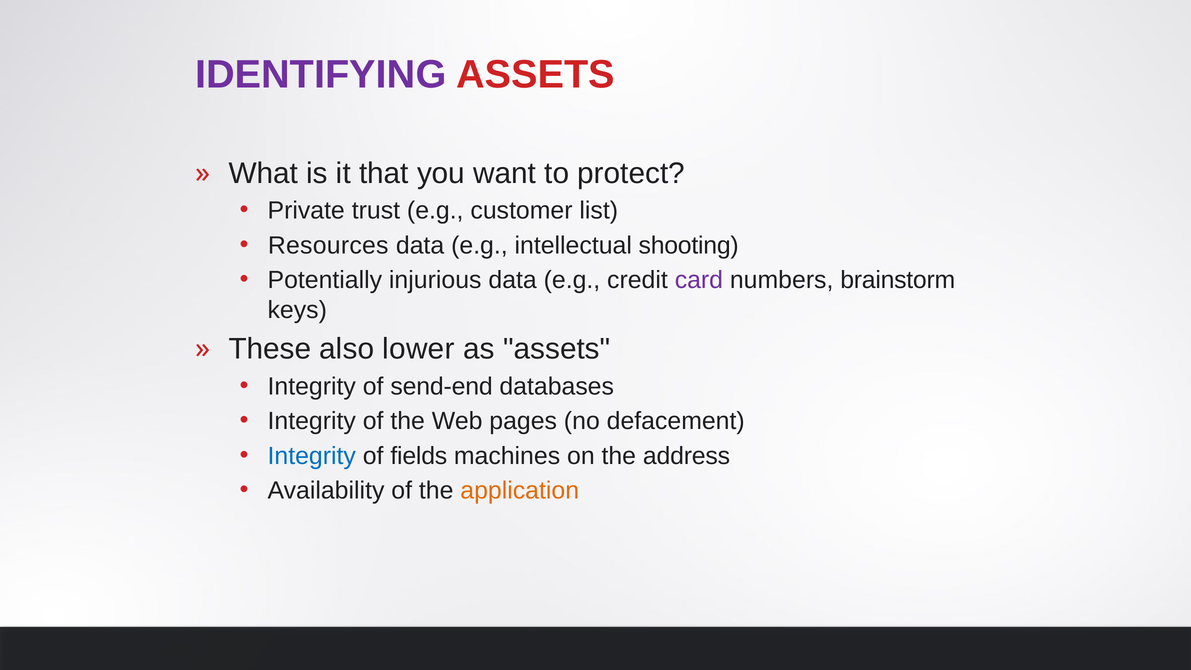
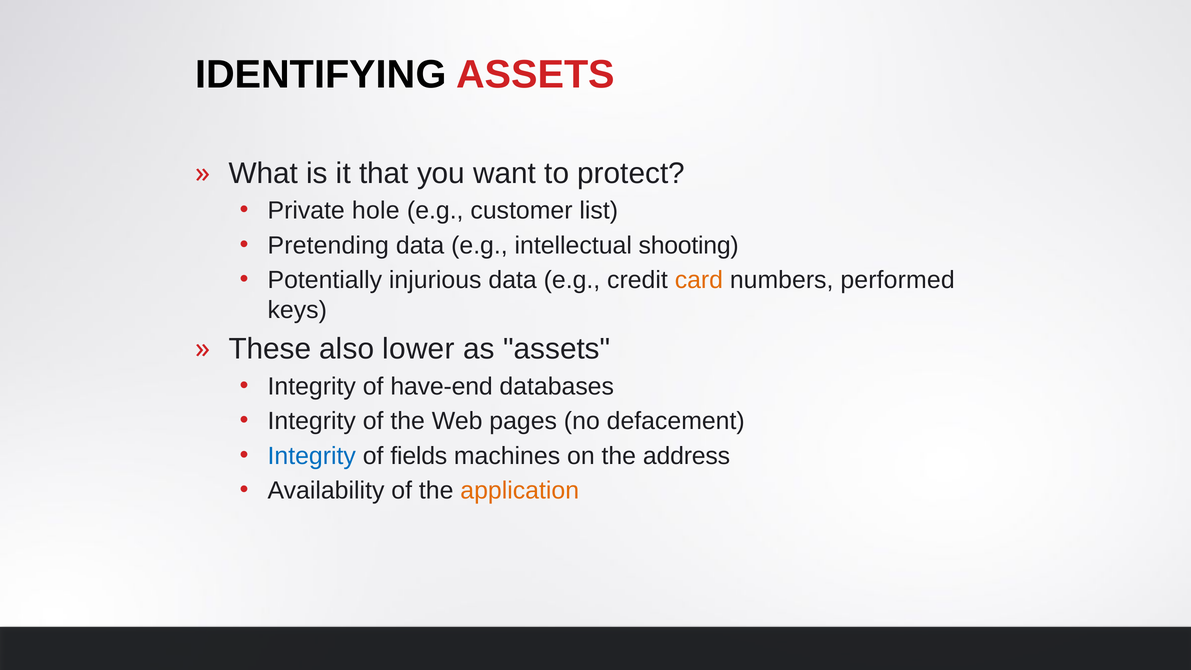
IDENTIFYING colour: purple -> black
trust: trust -> hole
Resources: Resources -> Pretending
card colour: purple -> orange
brainstorm: brainstorm -> performed
send-end: send-end -> have-end
